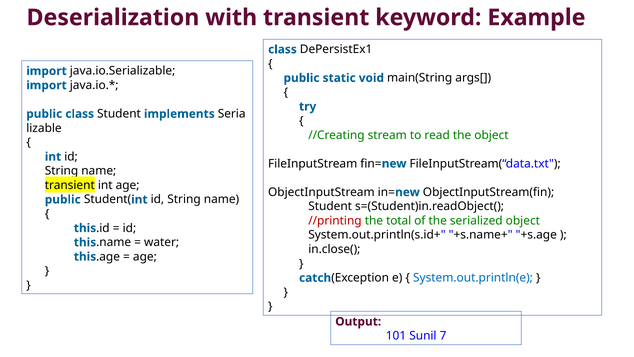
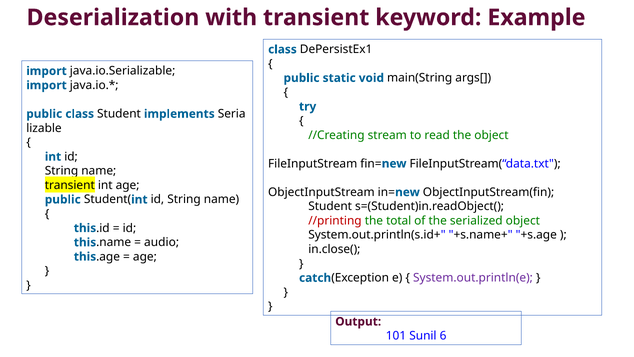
water: water -> audio
System.out.println(e colour: blue -> purple
7: 7 -> 6
